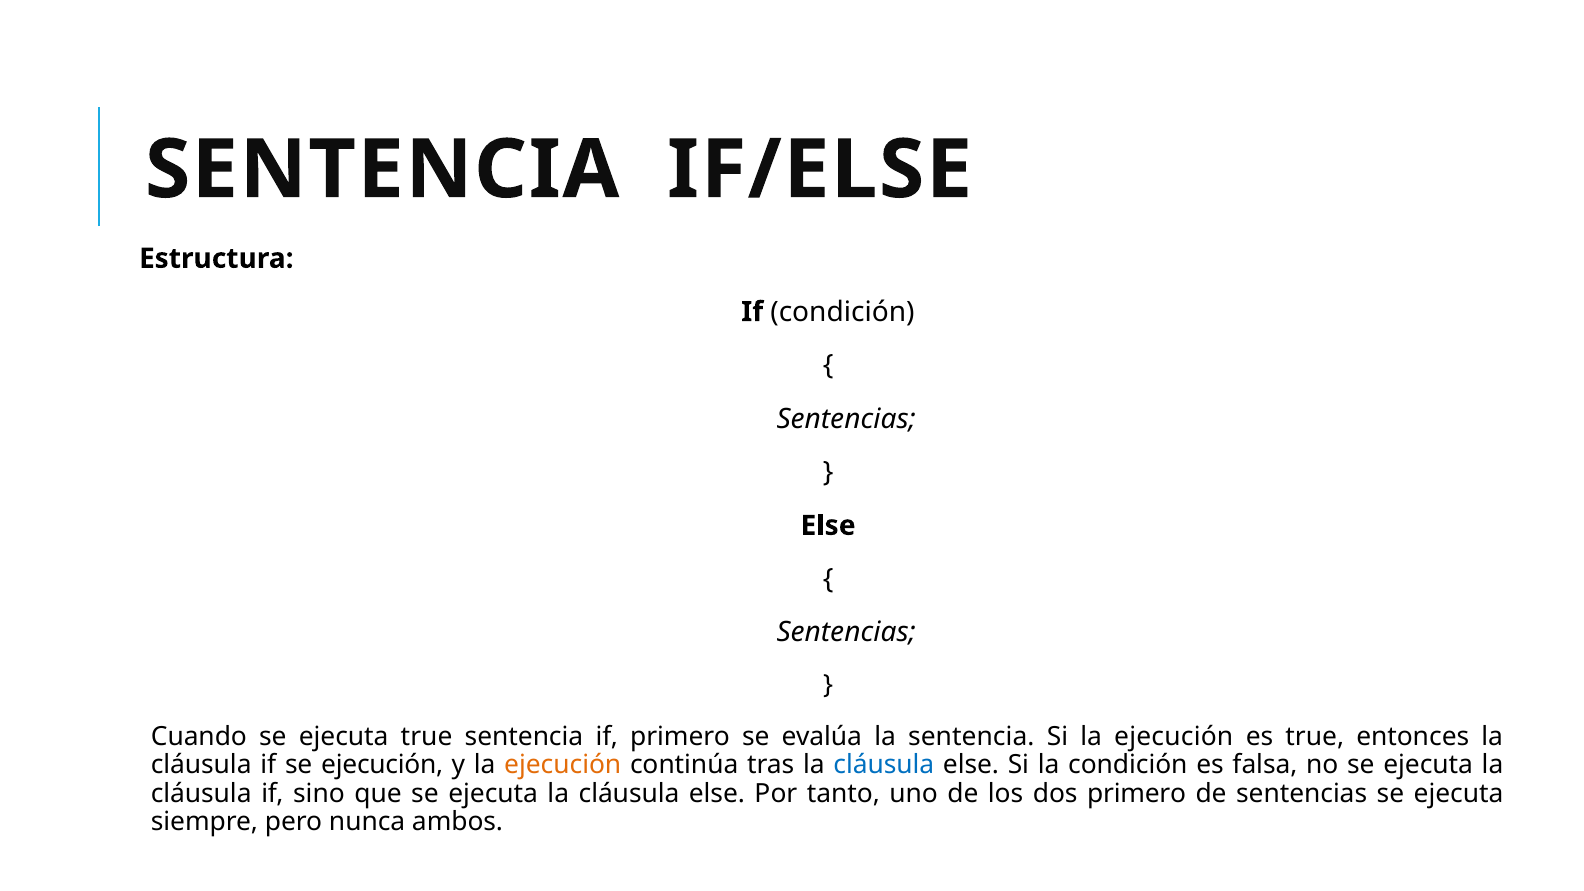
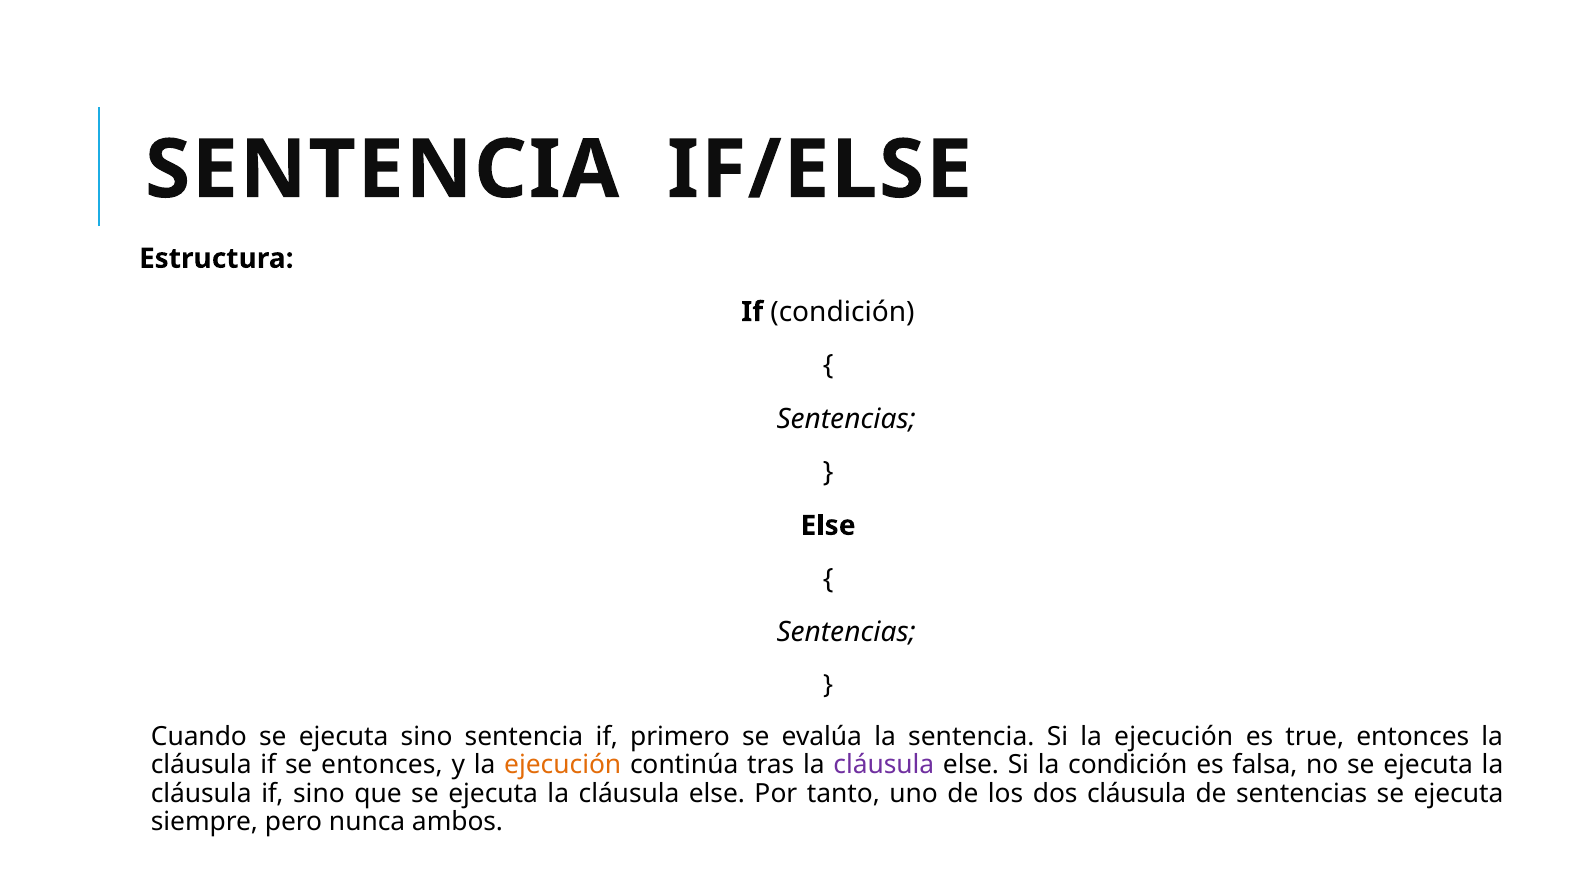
ejecuta true: true -> sino
se ejecución: ejecución -> entonces
cláusula at (884, 765) colour: blue -> purple
dos primero: primero -> cláusula
